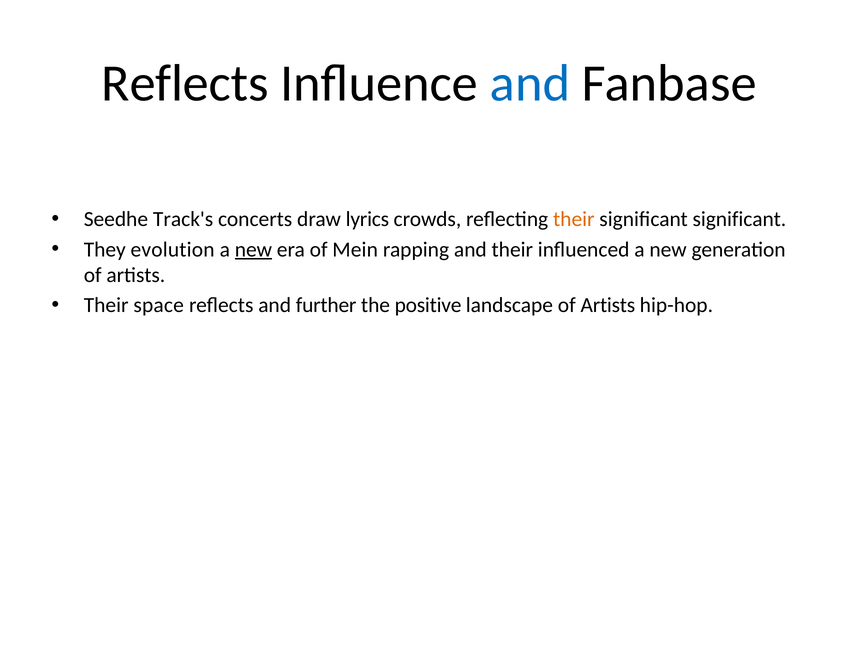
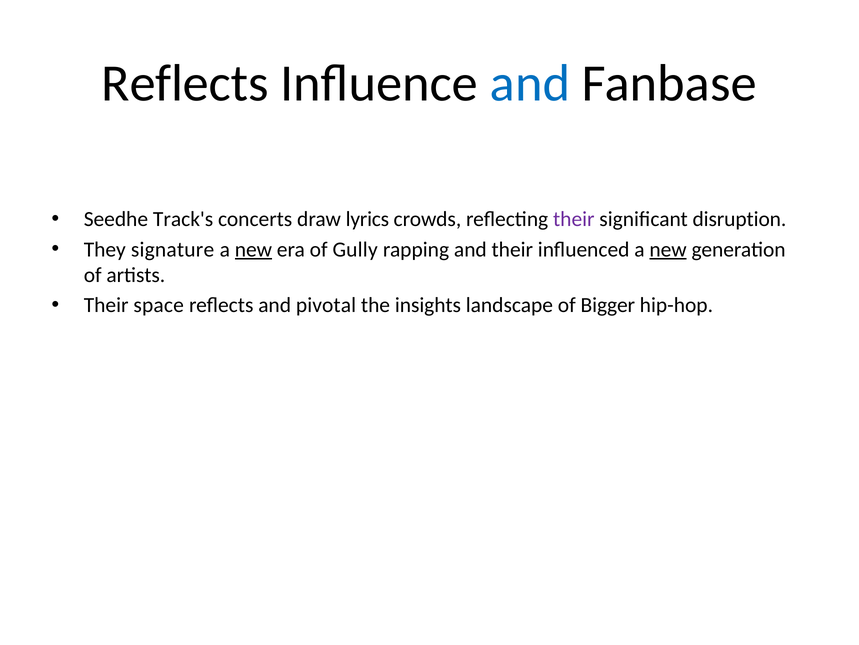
their at (574, 219) colour: orange -> purple
significant significant: significant -> disruption
evolution: evolution -> signature
Mein: Mein -> Gully
new at (668, 249) underline: none -> present
further: further -> pivotal
positive: positive -> insights
landscape of Artists: Artists -> Bigger
